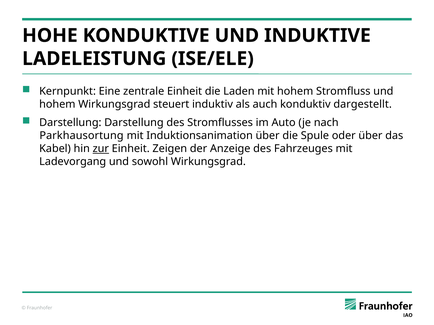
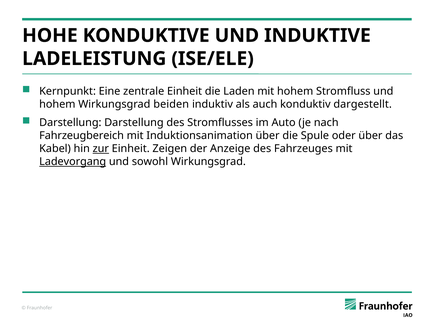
steuert: steuert -> beiden
Parkhausortung: Parkhausortung -> Fahrzeugbereich
Ladevorgang underline: none -> present
